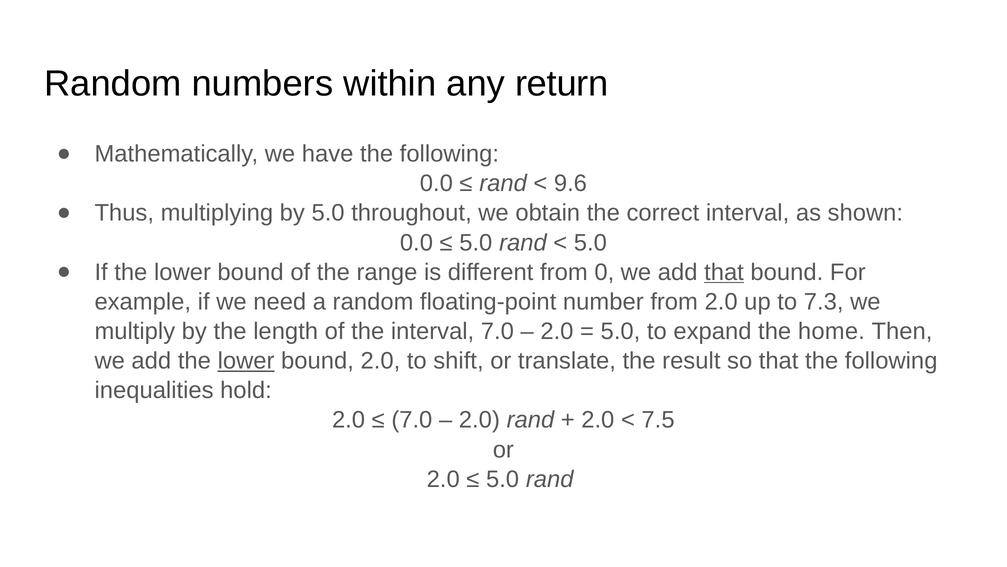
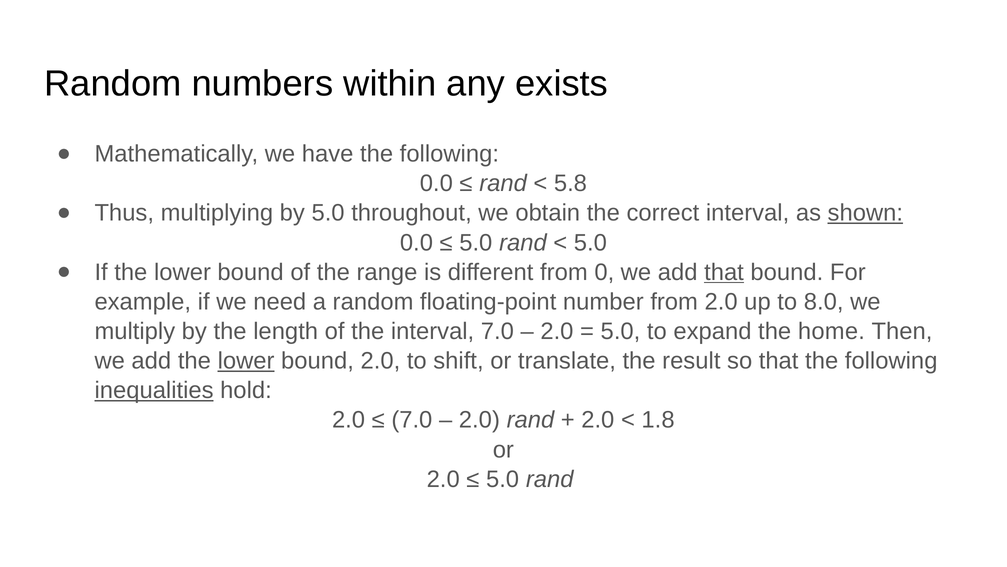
return: return -> exists
9.6: 9.6 -> 5.8
shown underline: none -> present
7.3: 7.3 -> 8.0
inequalities underline: none -> present
7.5: 7.5 -> 1.8
